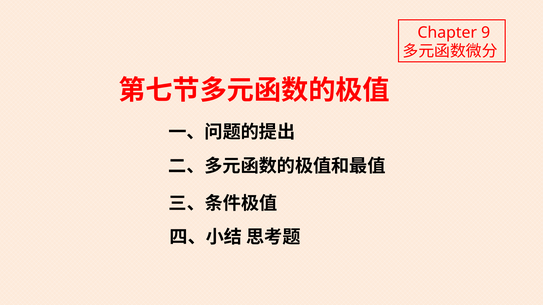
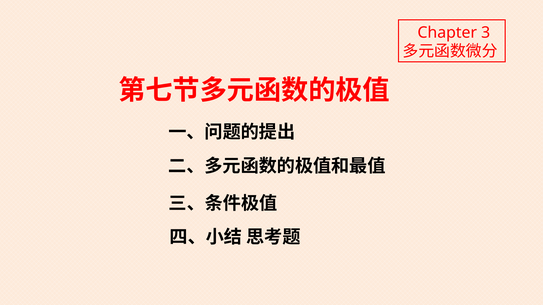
9: 9 -> 3
